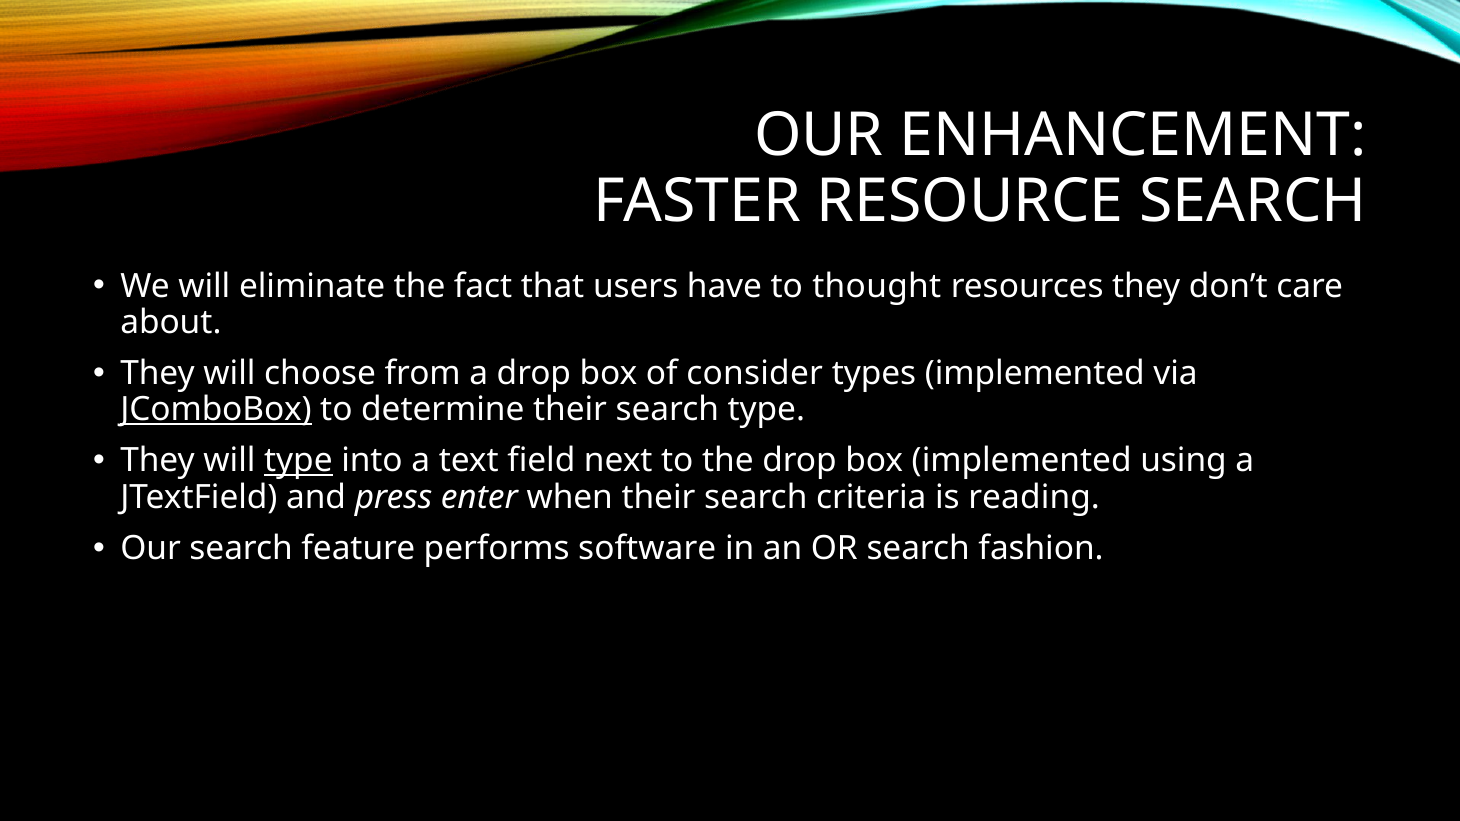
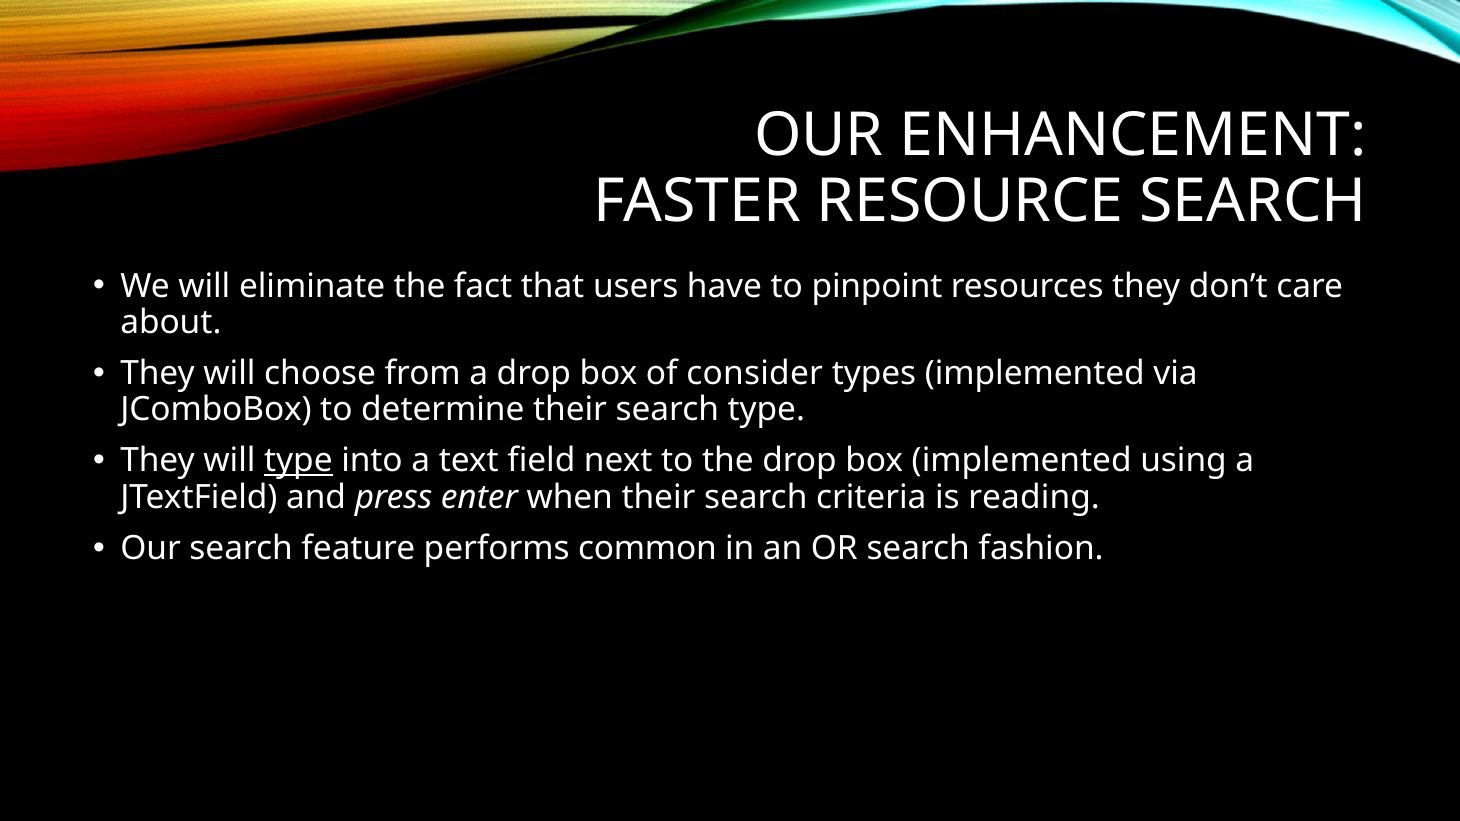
thought: thought -> pinpoint
JComboBox underline: present -> none
software: software -> common
